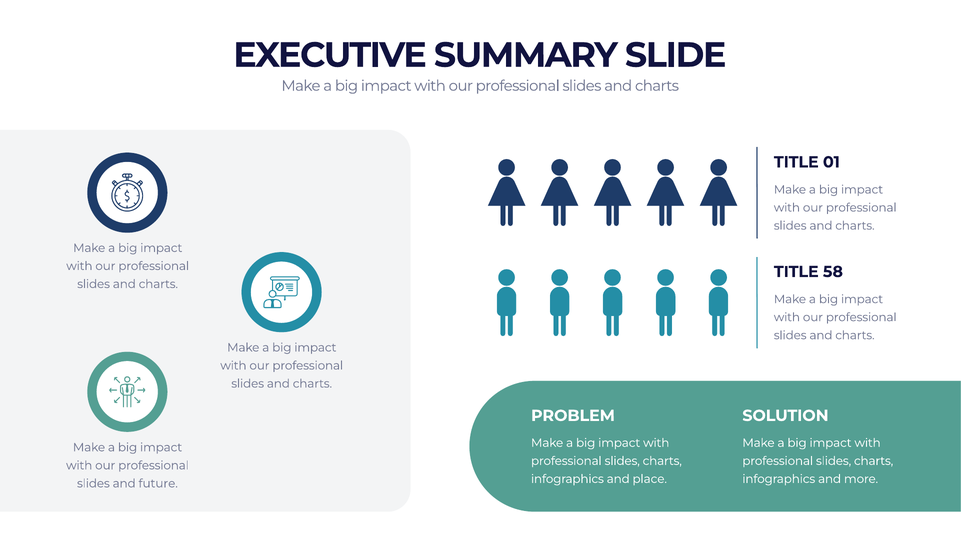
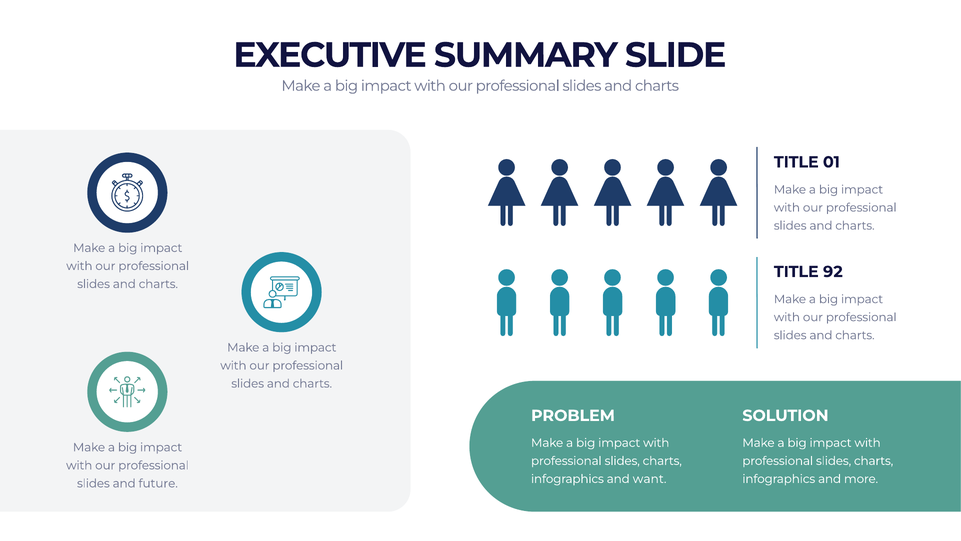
58: 58 -> 92
place: place -> want
